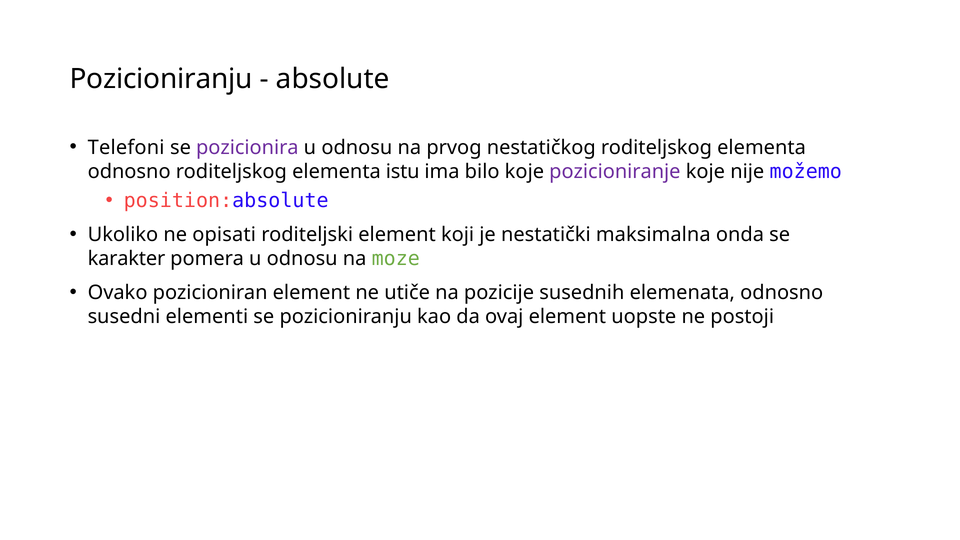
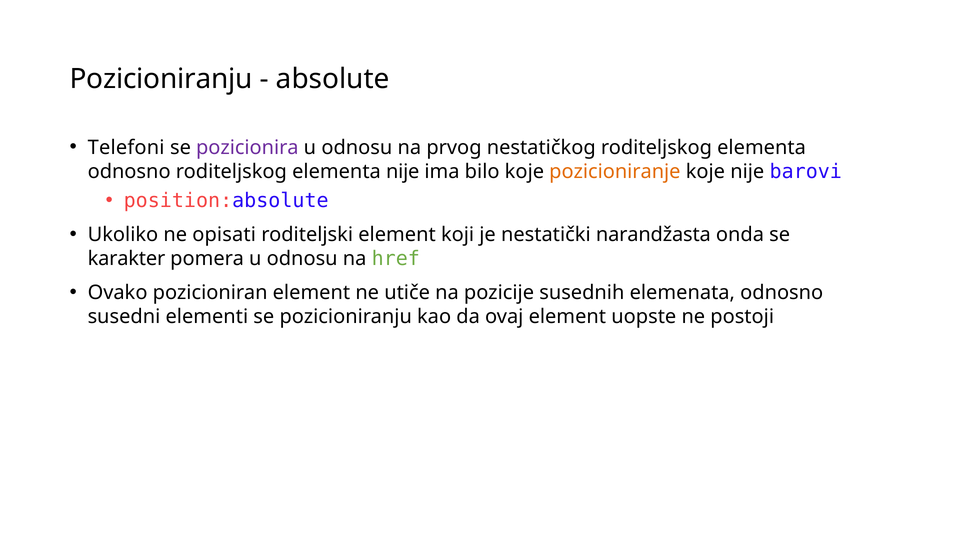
elementa istu: istu -> nije
pozicioniranje colour: purple -> orange
možemo: možemo -> barovi
maksimalna: maksimalna -> narandžasta
moze: moze -> href
